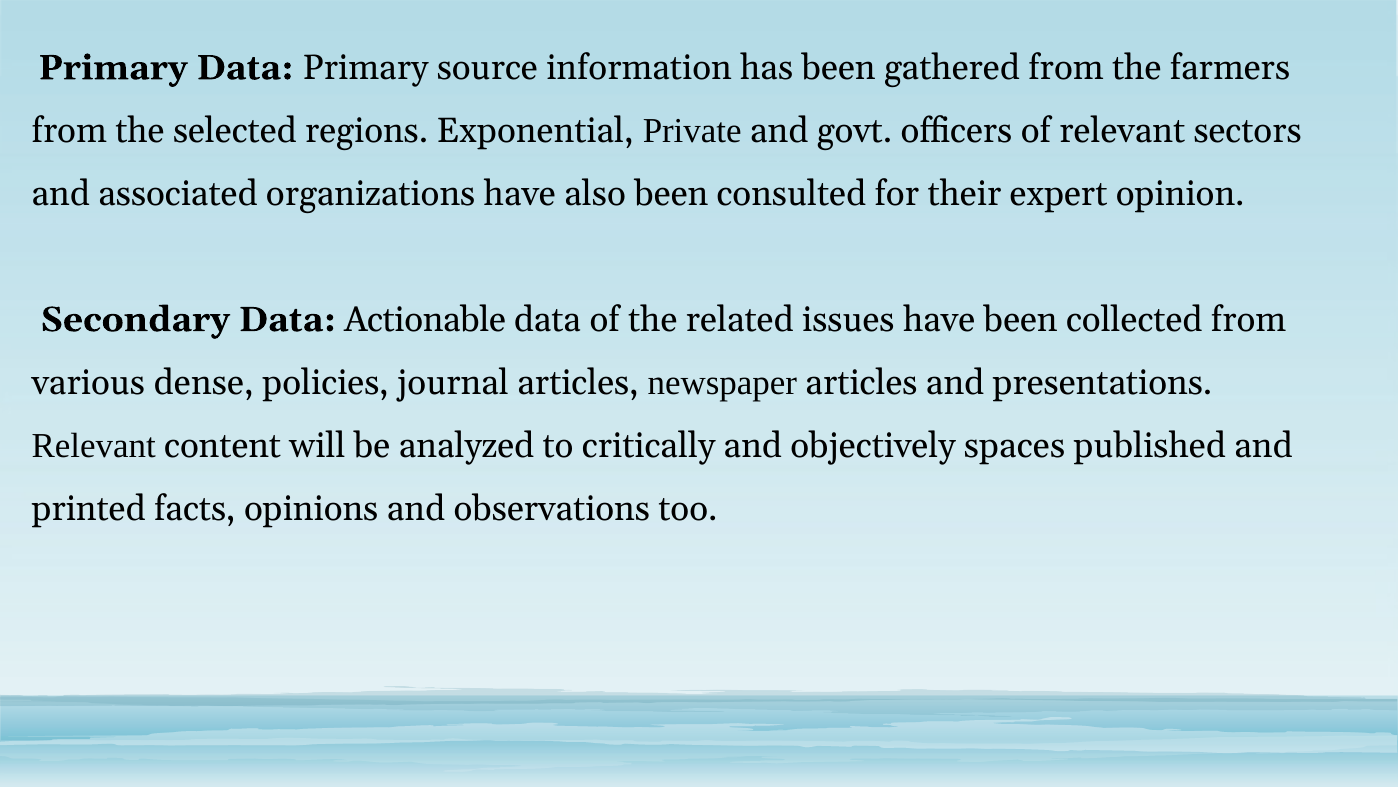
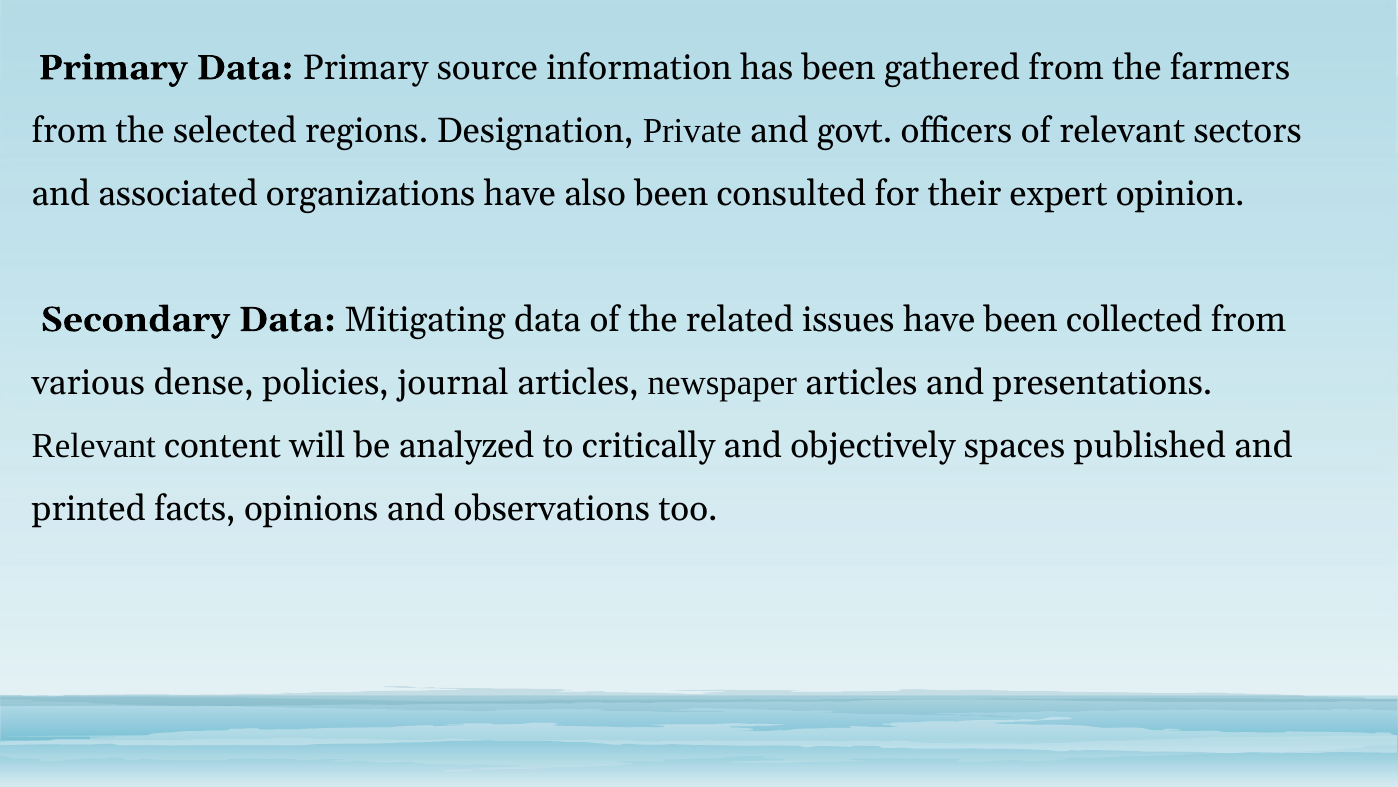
Exponential: Exponential -> Designation
Actionable: Actionable -> Mitigating
